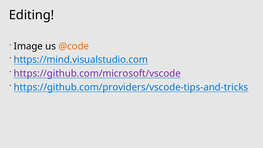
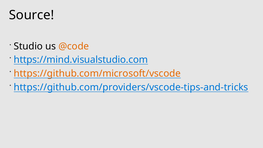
Editing: Editing -> Source
Image: Image -> Studio
https://github.com/microsoft/vscode colour: purple -> orange
